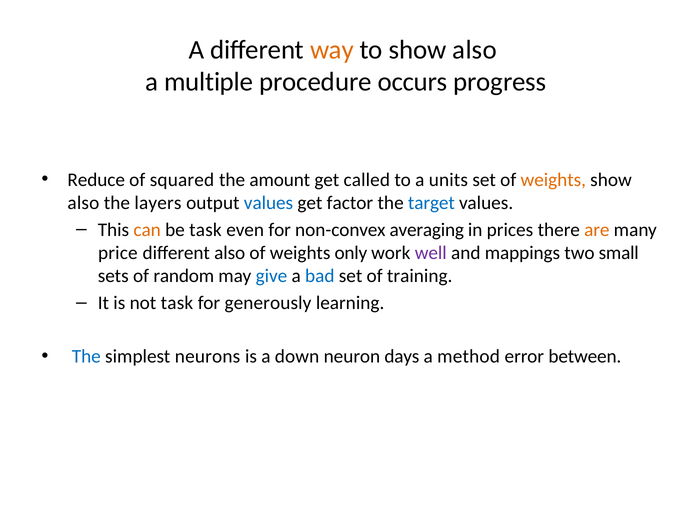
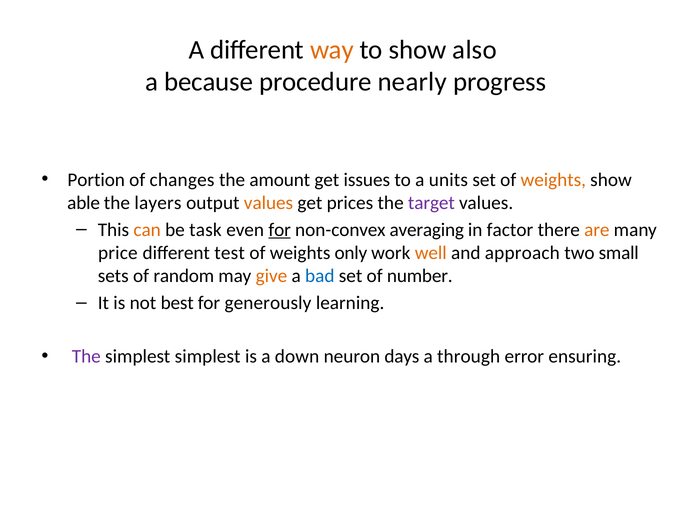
multiple: multiple -> because
occurs: occurs -> nearly
Reduce: Reduce -> Portion
squared: squared -> changes
called: called -> issues
also at (83, 203): also -> able
values at (269, 203) colour: blue -> orange
factor: factor -> prices
target colour: blue -> purple
for at (280, 230) underline: none -> present
prices: prices -> factor
different also: also -> test
well colour: purple -> orange
mappings: mappings -> approach
give colour: blue -> orange
training: training -> number
not task: task -> best
The at (86, 357) colour: blue -> purple
simplest neurons: neurons -> simplest
method: method -> through
between: between -> ensuring
